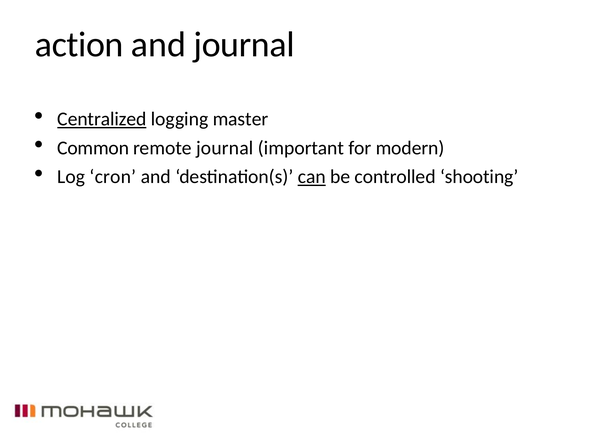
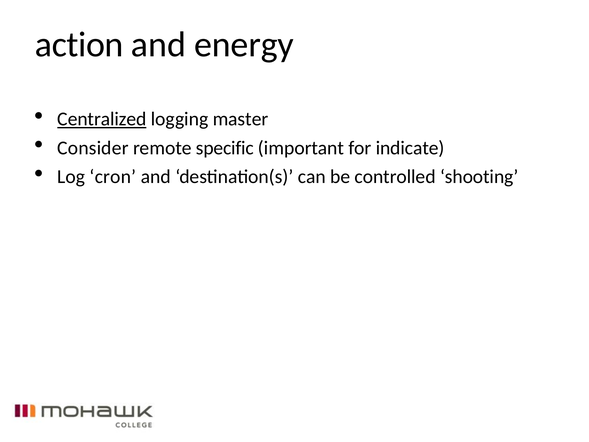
and journal: journal -> energy
Common: Common -> Consider
remote journal: journal -> specific
modern: modern -> indicate
can underline: present -> none
